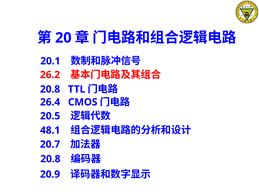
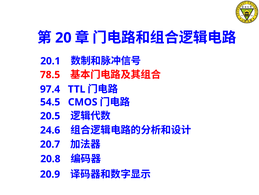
26.2: 26.2 -> 78.5
20.8 at (50, 89): 20.8 -> 97.4
26.4: 26.4 -> 54.5
48.1: 48.1 -> 24.6
